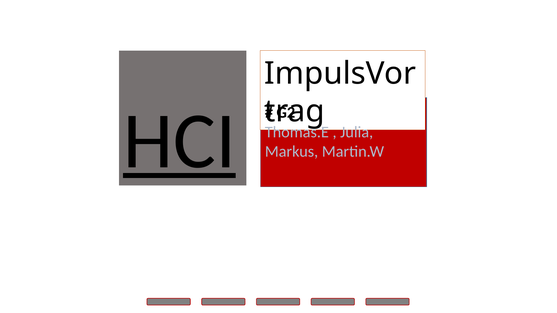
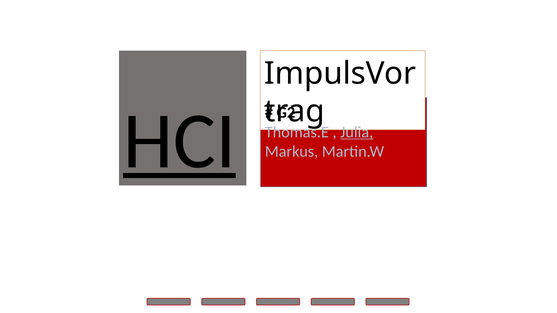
Julia underline: none -> present
